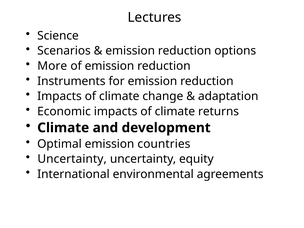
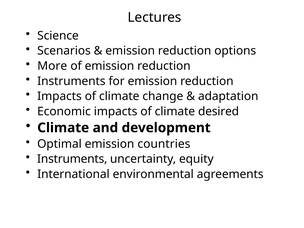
returns: returns -> desired
Uncertainty at (72, 159): Uncertainty -> Instruments
